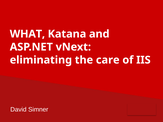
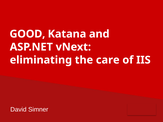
WHAT: WHAT -> GOOD
